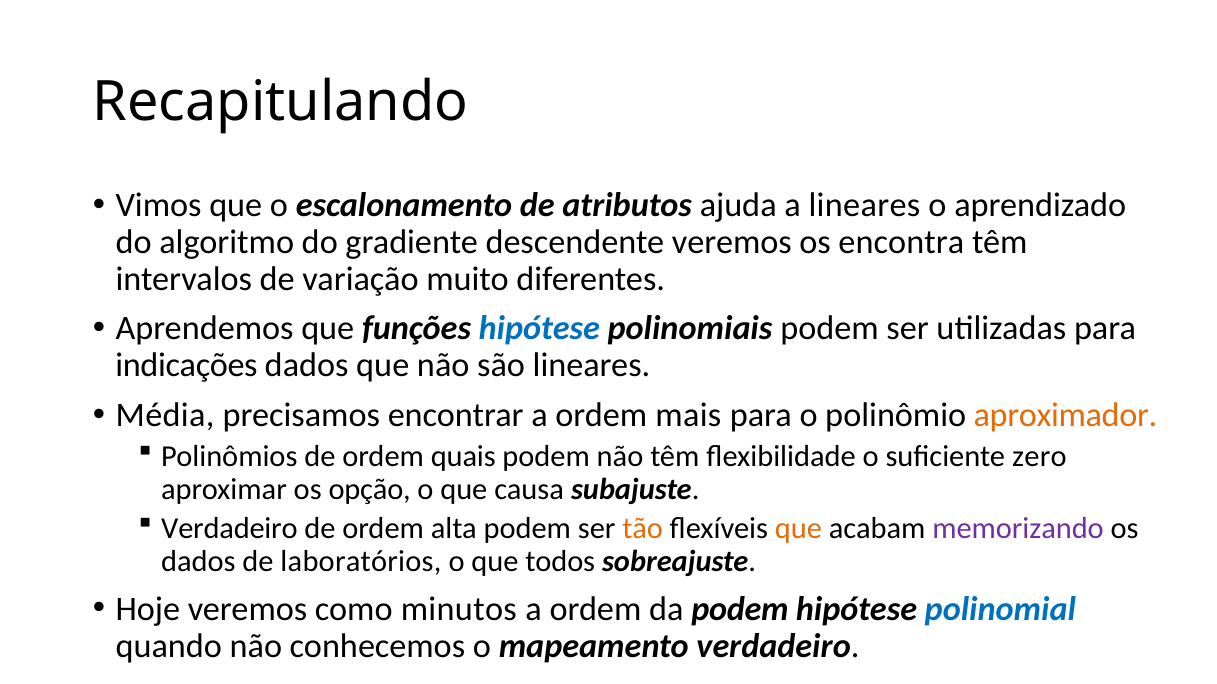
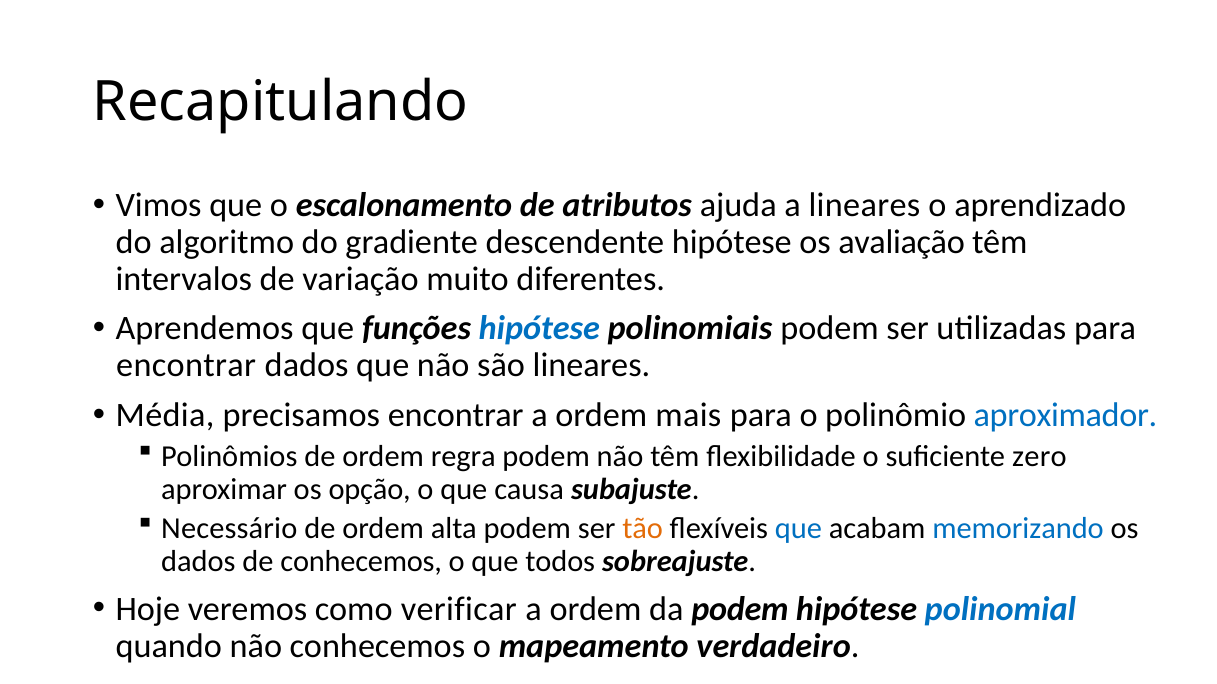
descendente veremos: veremos -> hipótese
encontra: encontra -> avaliação
indicações at (186, 366): indicações -> encontrar
aproximador colour: orange -> blue
quais: quais -> regra
Verdadeiro at (229, 529): Verdadeiro -> Necessário
que at (798, 529) colour: orange -> blue
memorizando colour: purple -> blue
de laboratórios: laboratórios -> conhecemos
minutos: minutos -> verificar
